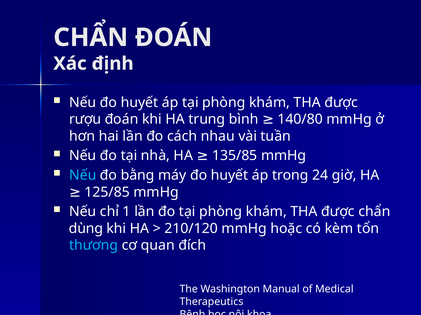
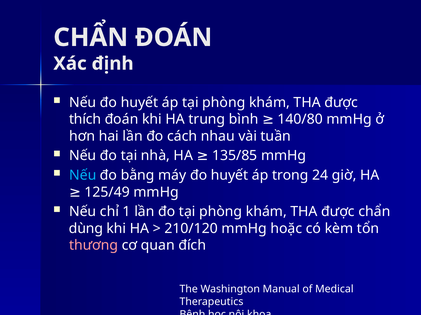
rượu: rượu -> thích
125/85: 125/85 -> 125/49
thương colour: light blue -> pink
